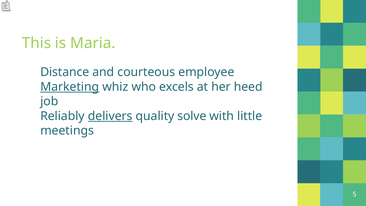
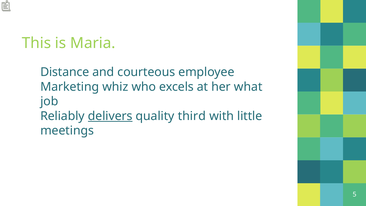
Marketing underline: present -> none
heed: heed -> what
solve: solve -> third
